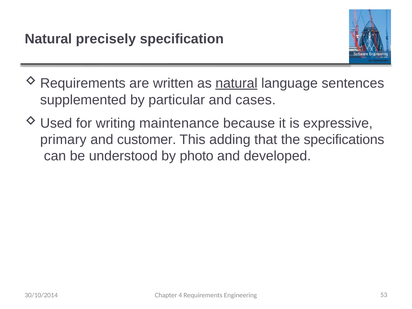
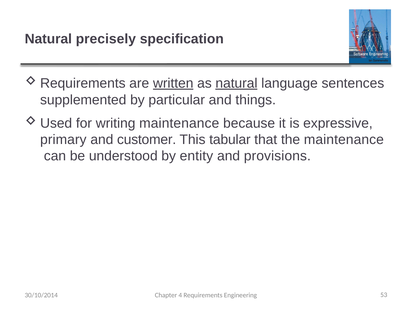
written underline: none -> present
cases: cases -> things
adding: adding -> tabular
the specifications: specifications -> maintenance
photo: photo -> entity
developed: developed -> provisions
